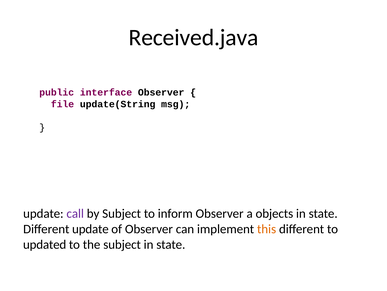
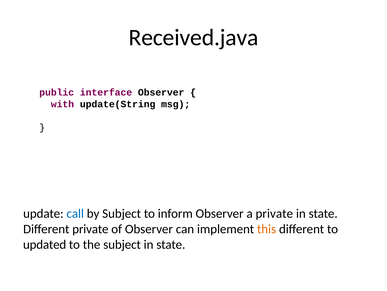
file: file -> with
call colour: purple -> blue
a objects: objects -> private
Different update: update -> private
